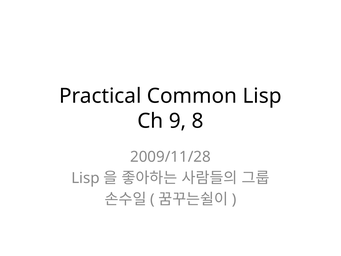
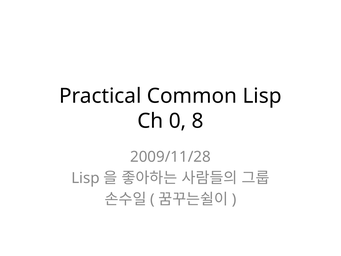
9: 9 -> 0
